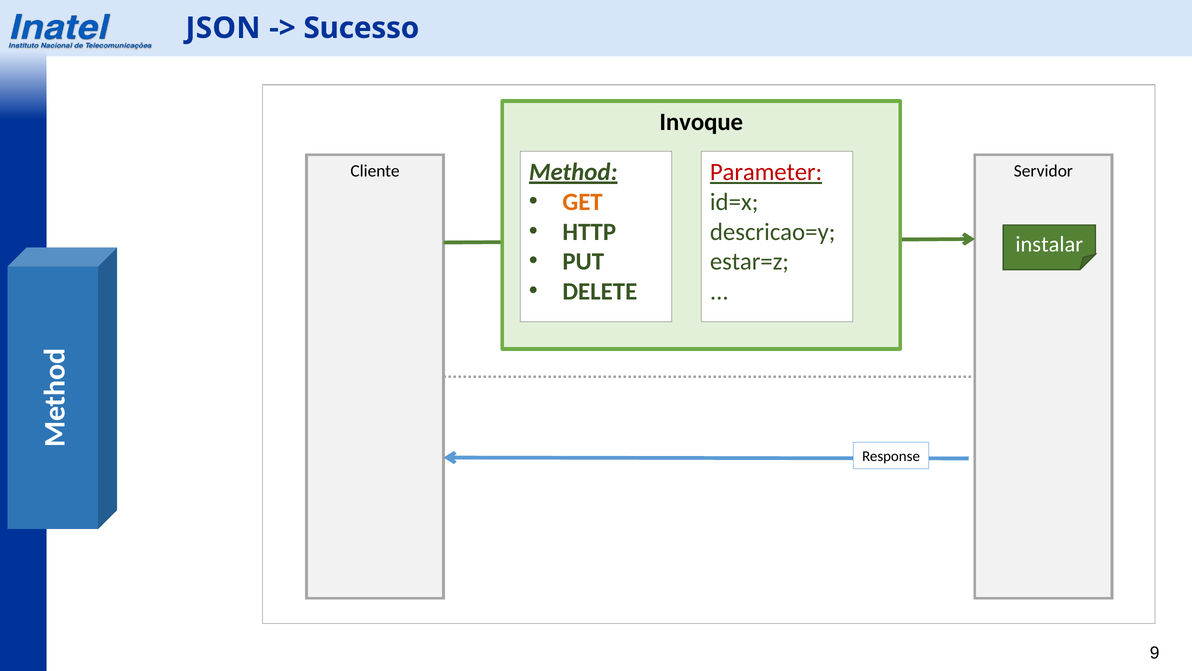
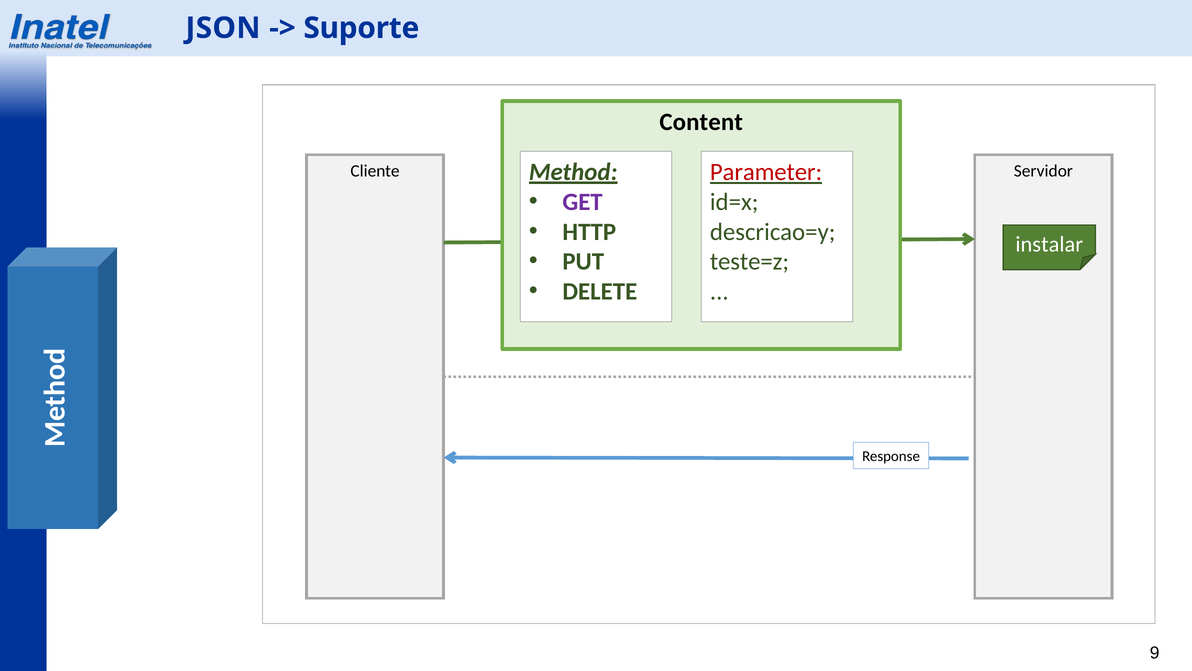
Sucesso: Sucesso -> Suporte
Invoque: Invoque -> Content
GET colour: orange -> purple
estar=z: estar=z -> teste=z
